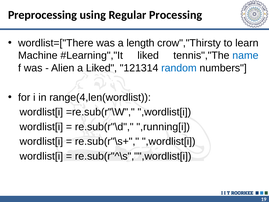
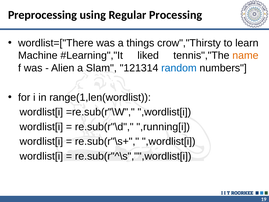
length: length -> things
name colour: blue -> orange
a Liked: Liked -> Slam
range(4,len(wordlist: range(4,len(wordlist -> range(1,len(wordlist
